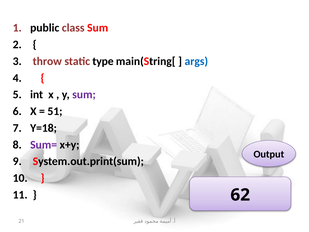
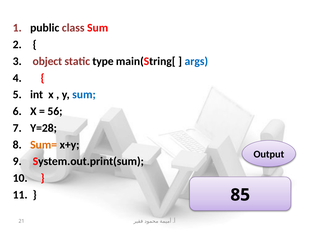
throw: throw -> object
sum at (84, 95) colour: purple -> blue
51: 51 -> 56
Y=18: Y=18 -> Y=28
Sum= colour: purple -> orange
62: 62 -> 85
